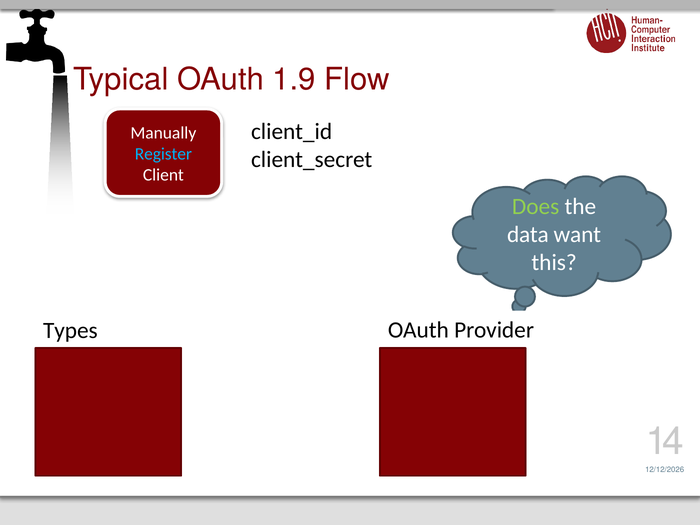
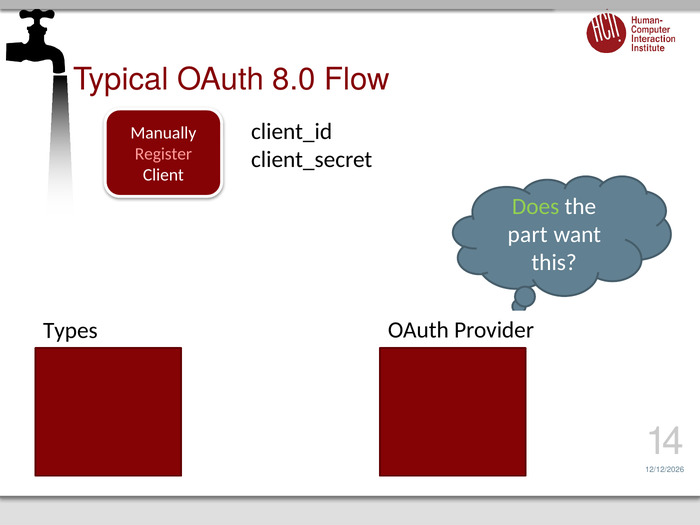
1.9: 1.9 -> 8.0
Register colour: light blue -> pink
data: data -> part
